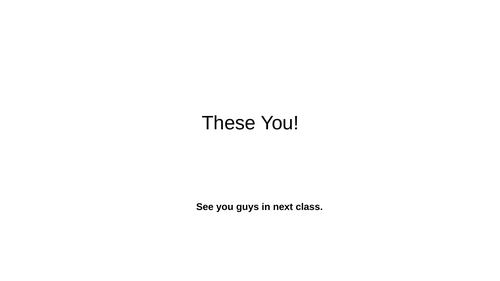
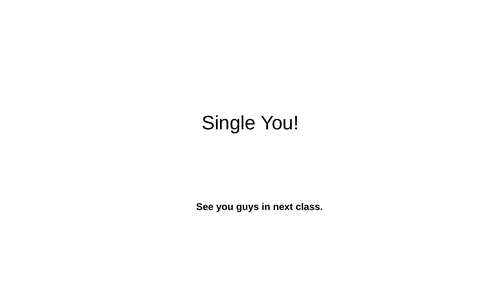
These: These -> Single
